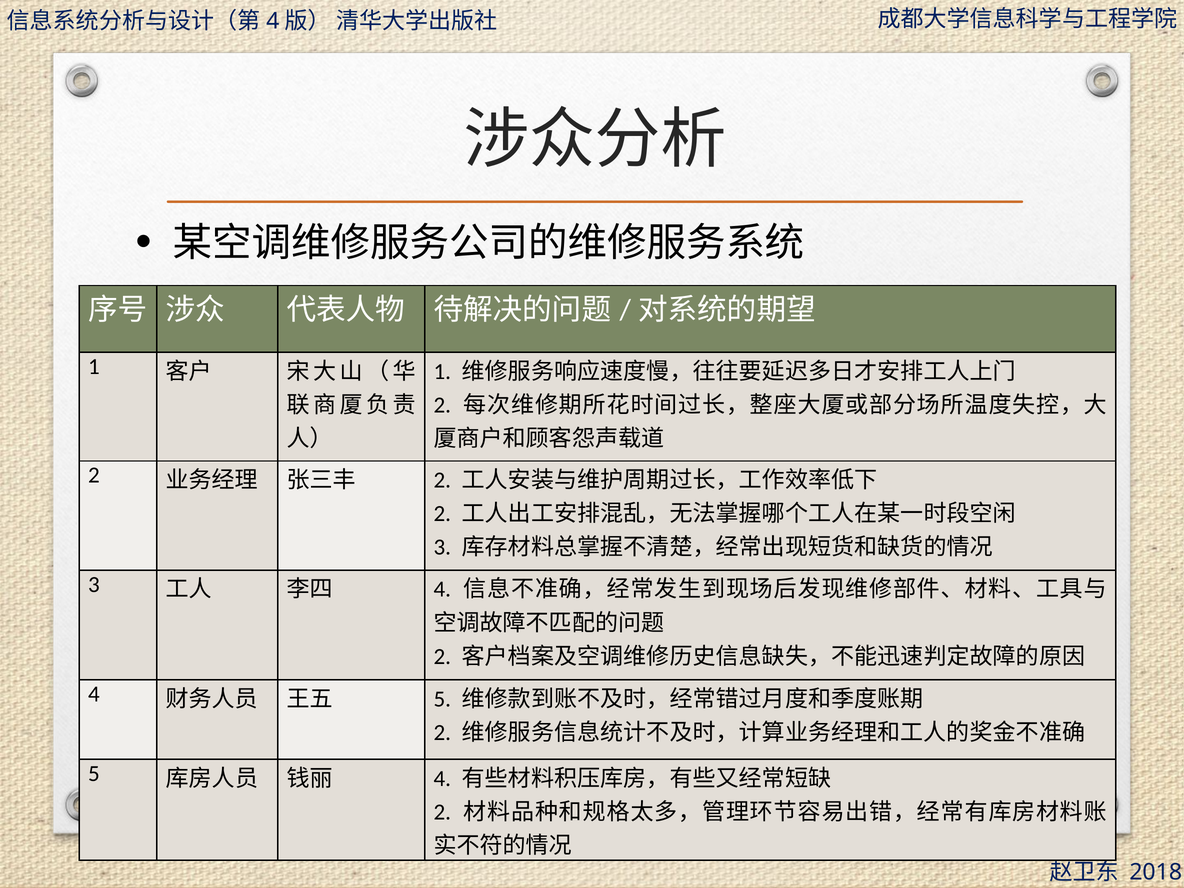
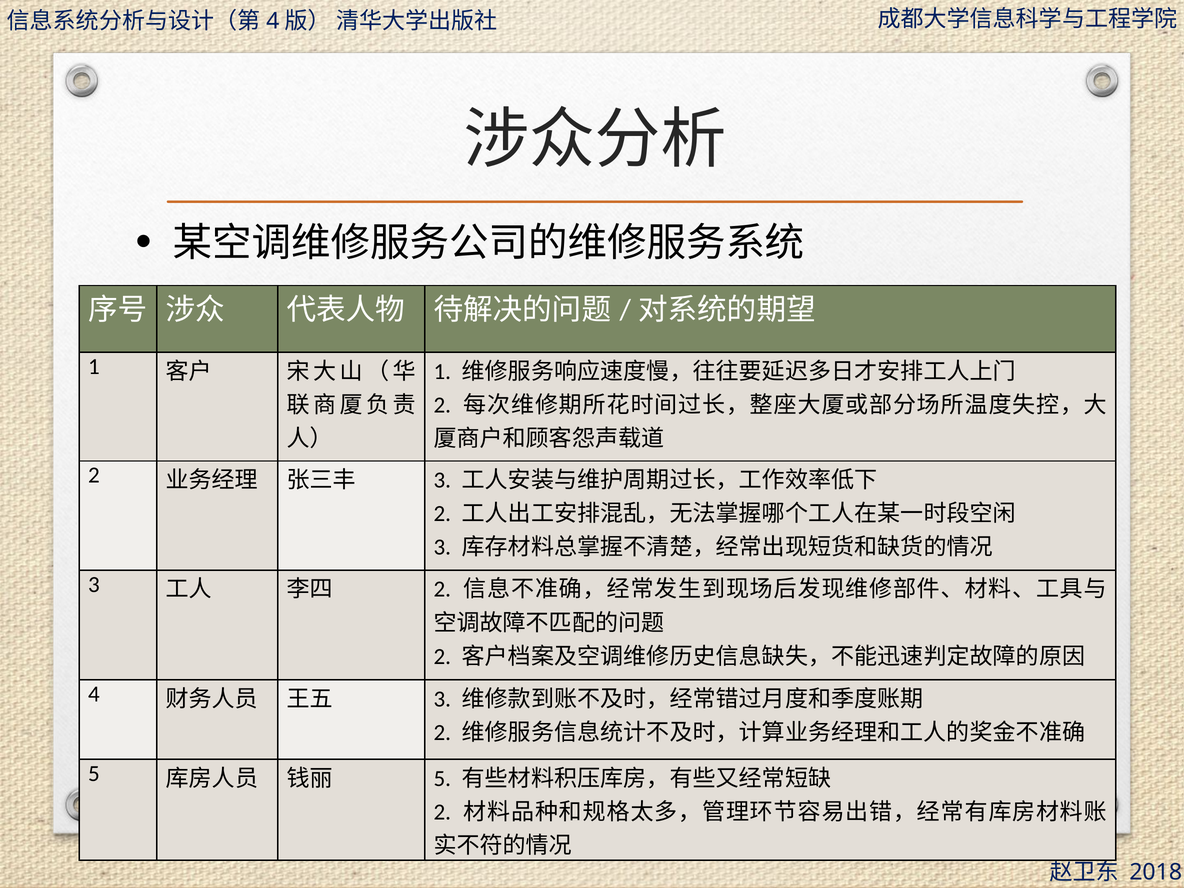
2 at (442, 480): 2 -> 3
4 at (442, 589): 4 -> 2
5 at (442, 699): 5 -> 3
4 at (442, 779): 4 -> 5
